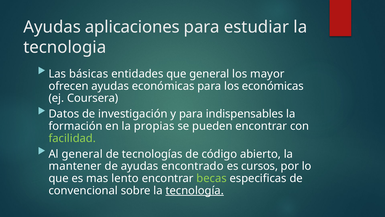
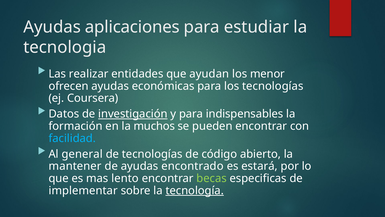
básicas: básicas -> realizar
que general: general -> ayudan
mayor: mayor -> menor
los económicas: económicas -> tecnologías
investigación underline: none -> present
propias: propias -> muchos
facilidad colour: light green -> light blue
cursos: cursos -> estará
convencional: convencional -> implementar
